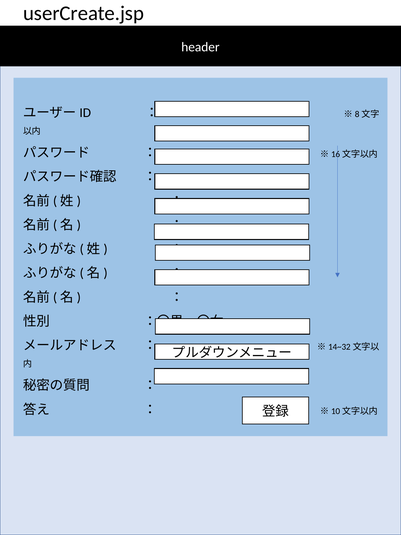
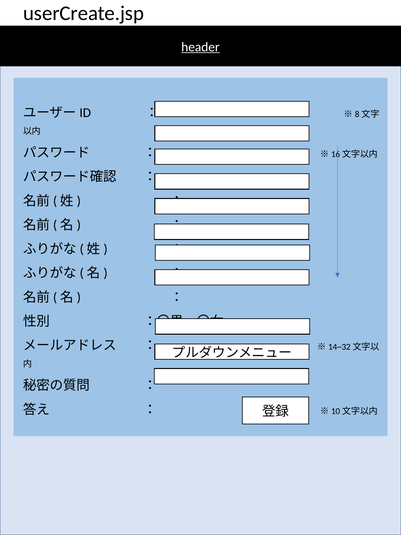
header underline: none -> present
